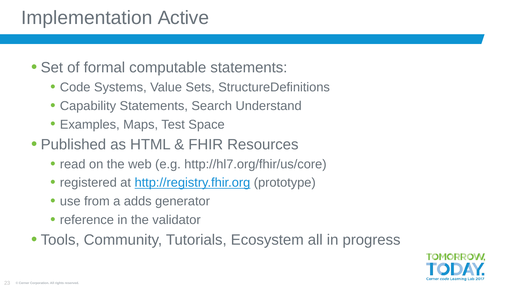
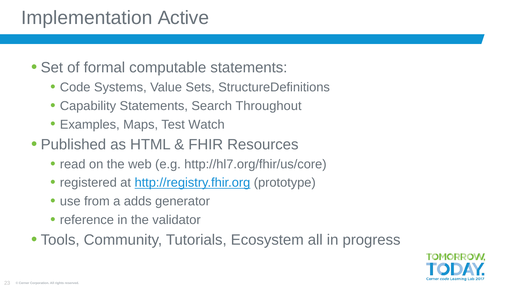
Understand: Understand -> Throughout
Space: Space -> Watch
